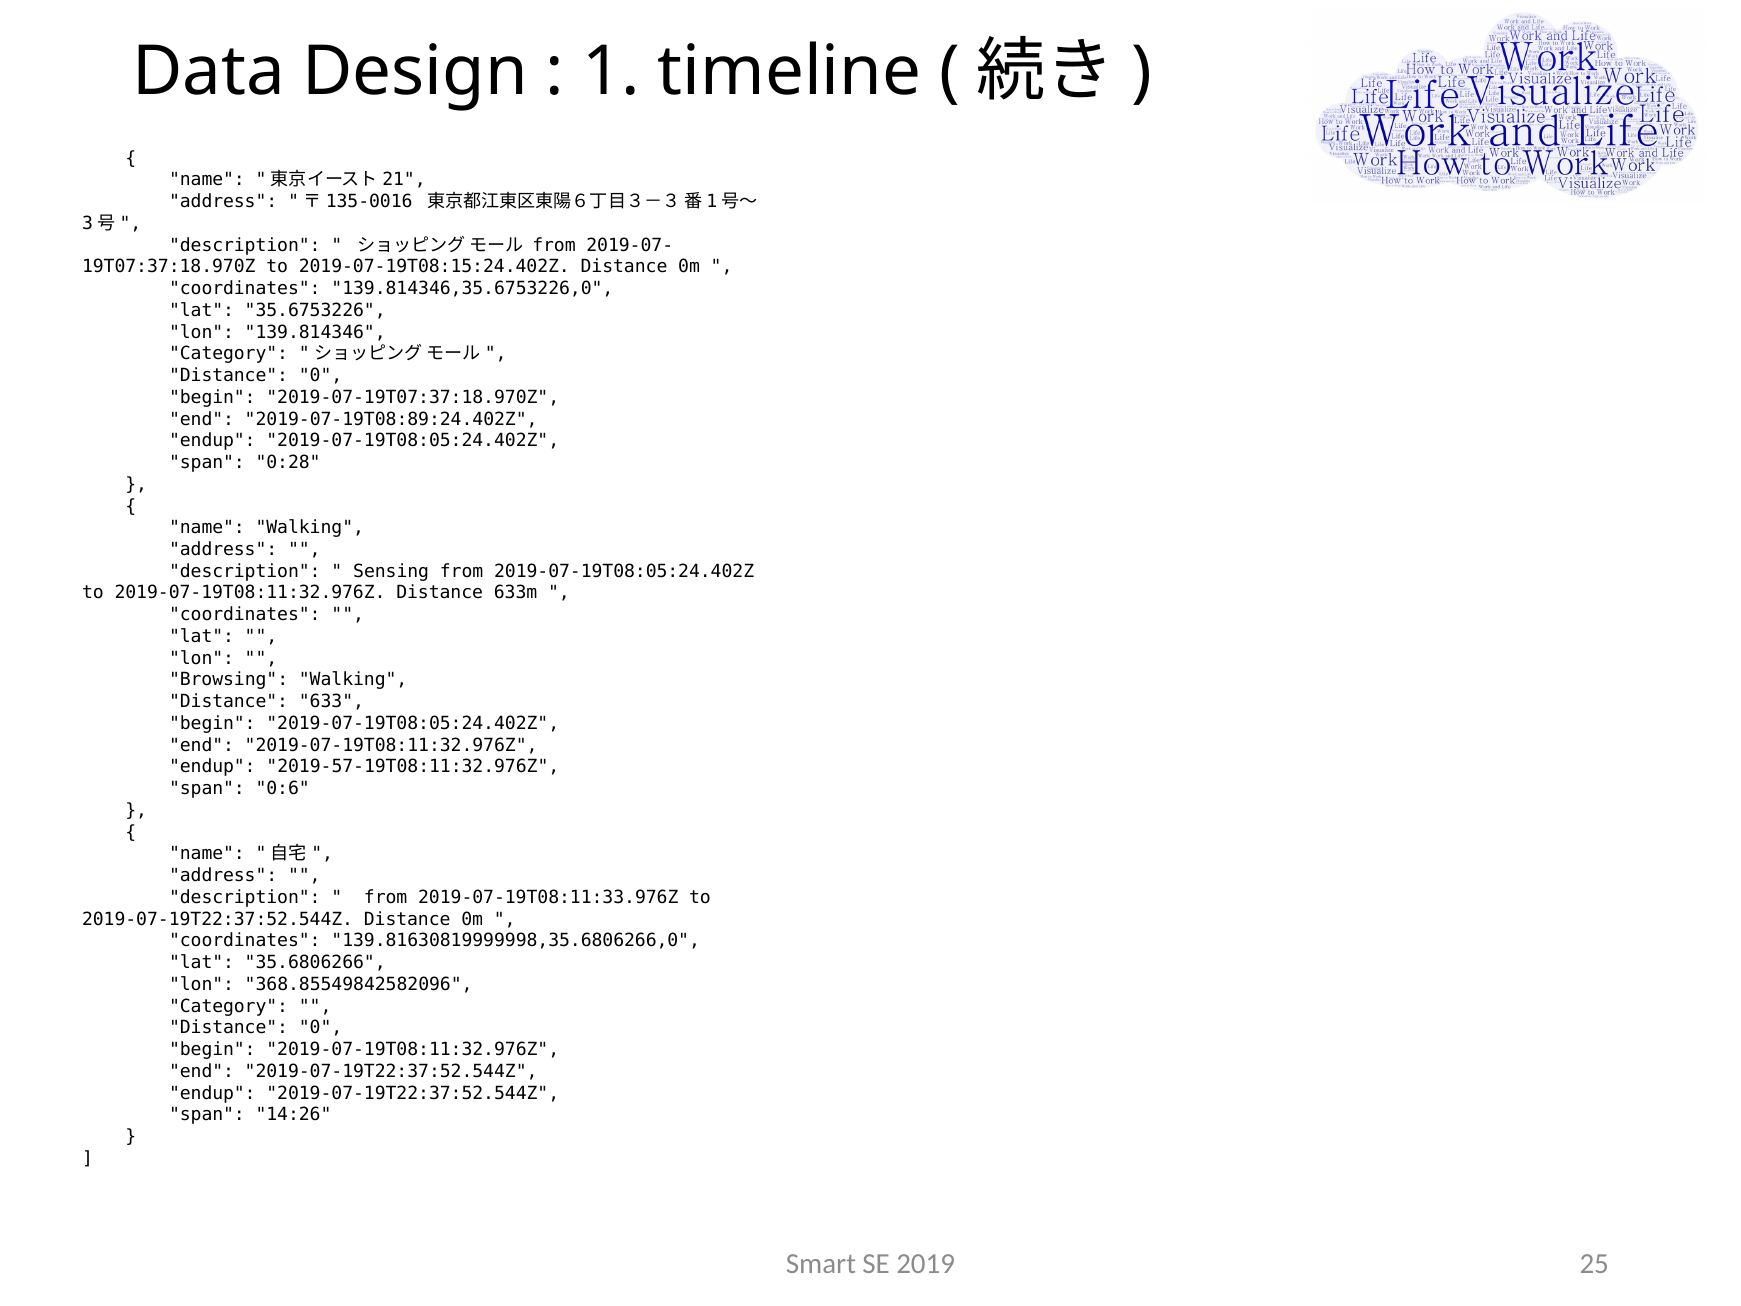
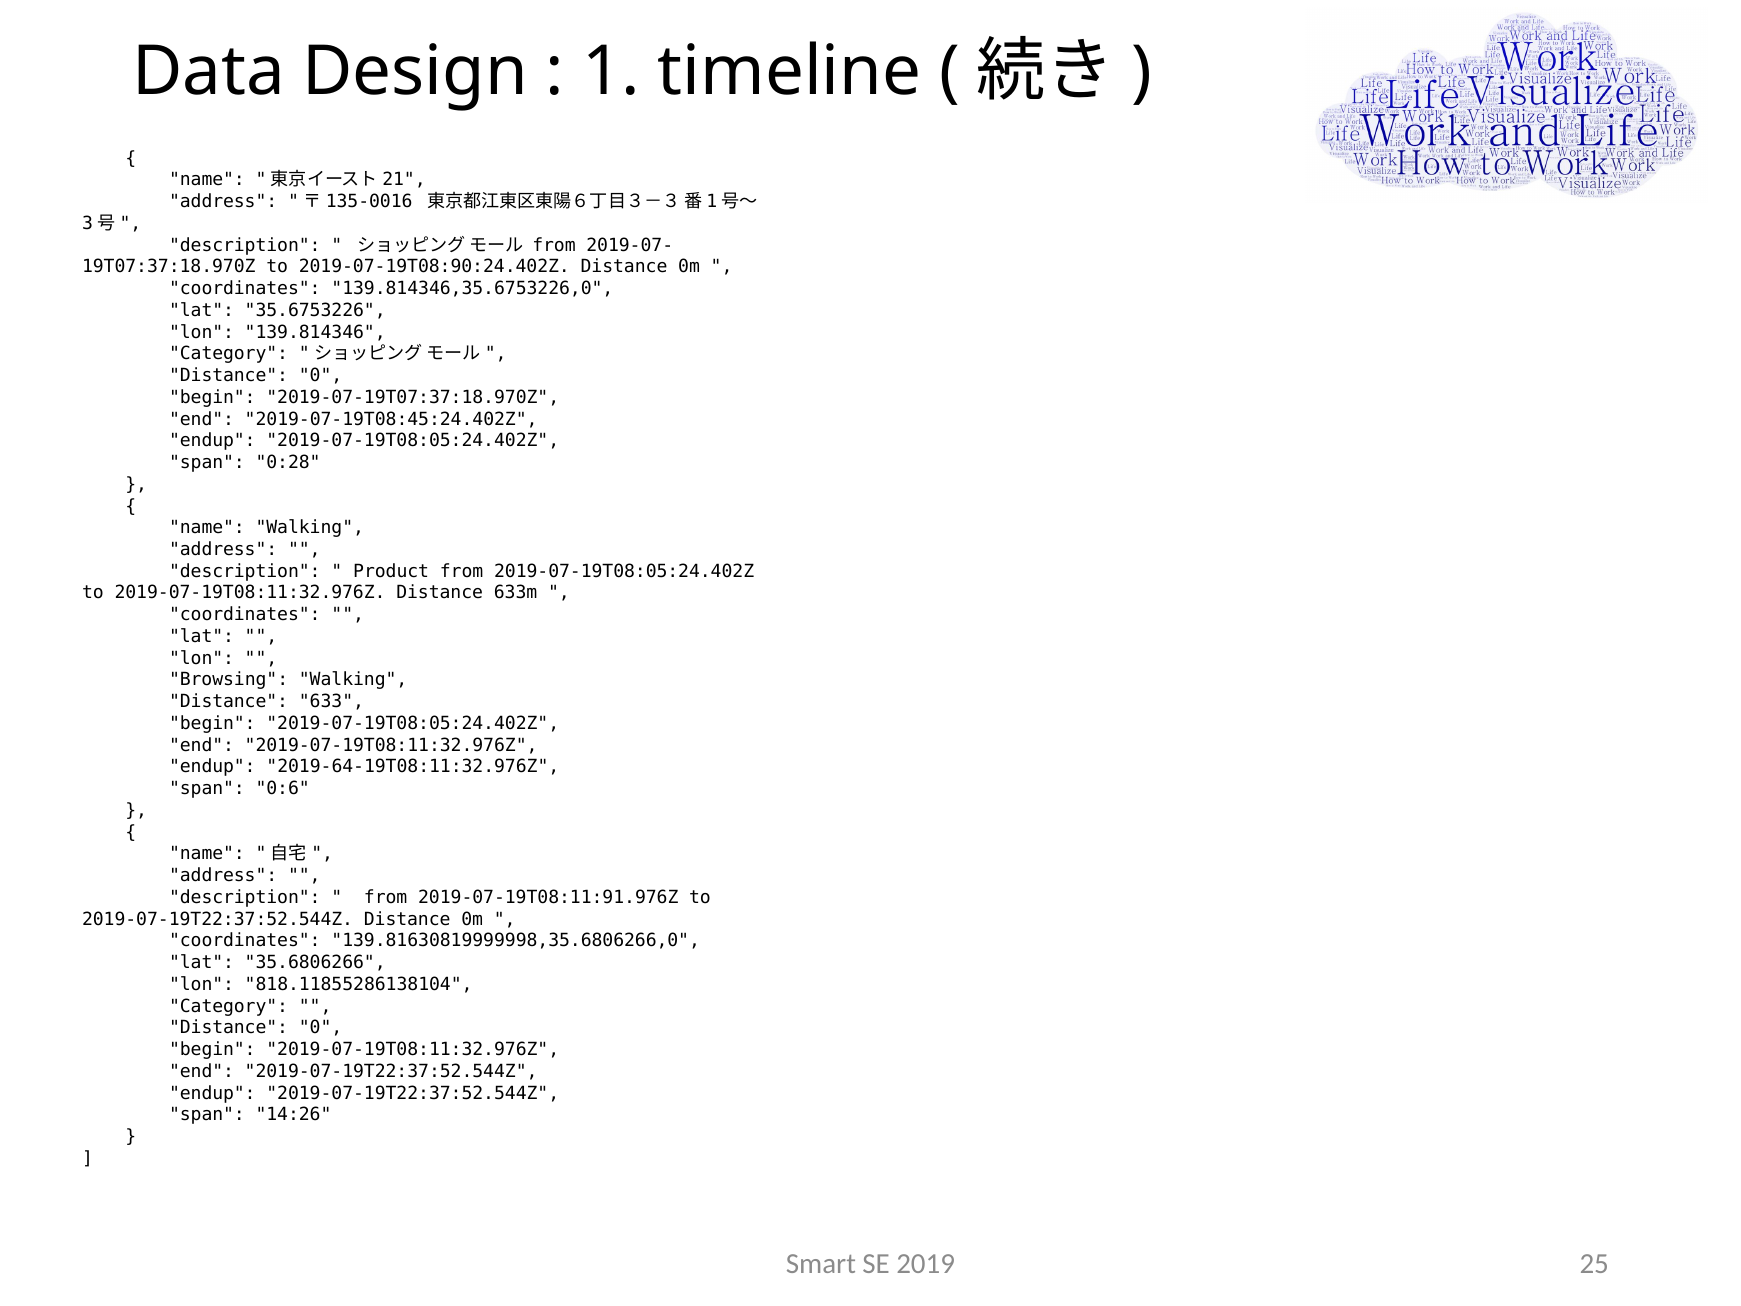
2019-07-19T08:15:24.402Z: 2019-07-19T08:15:24.402Z -> 2019-07-19T08:90:24.402Z
2019-07-19T08:89:24.402Z: 2019-07-19T08:89:24.402Z -> 2019-07-19T08:45:24.402Z
Sensing: Sensing -> Product
2019-57-19T08:11:32.976Z: 2019-57-19T08:11:32.976Z -> 2019-64-19T08:11:32.976Z
2019-07-19T08:11:33.976Z: 2019-07-19T08:11:33.976Z -> 2019-07-19T08:11:91.976Z
368.85549842582096: 368.85549842582096 -> 818.11855286138104
